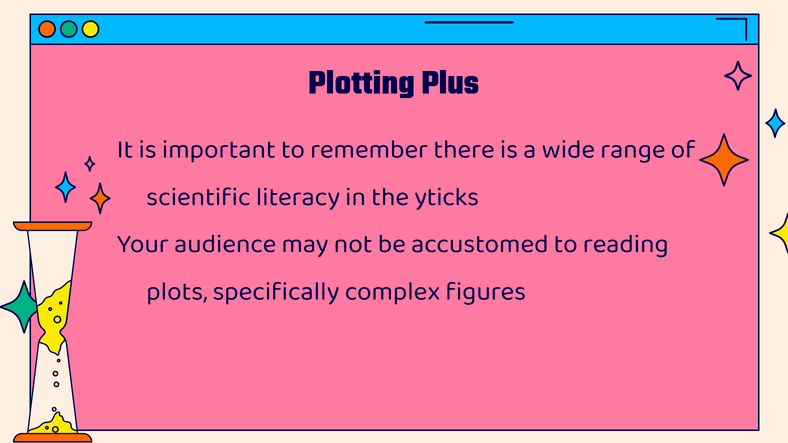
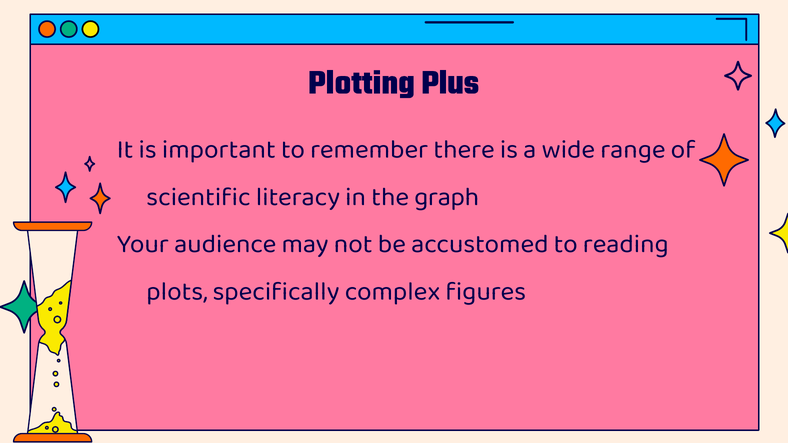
yticks: yticks -> graph
